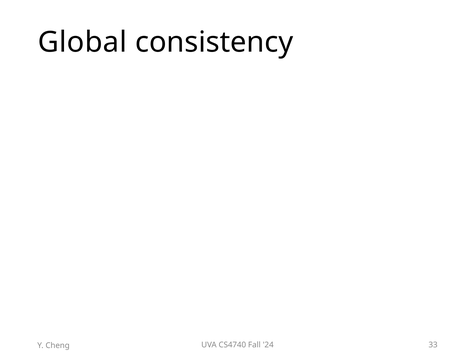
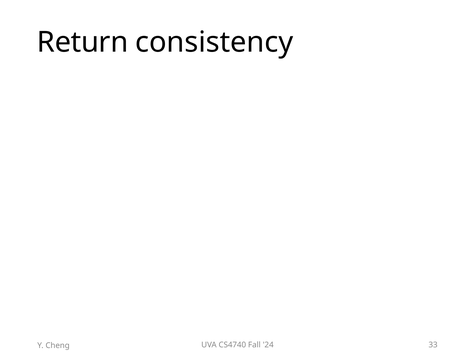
Global: Global -> Return
